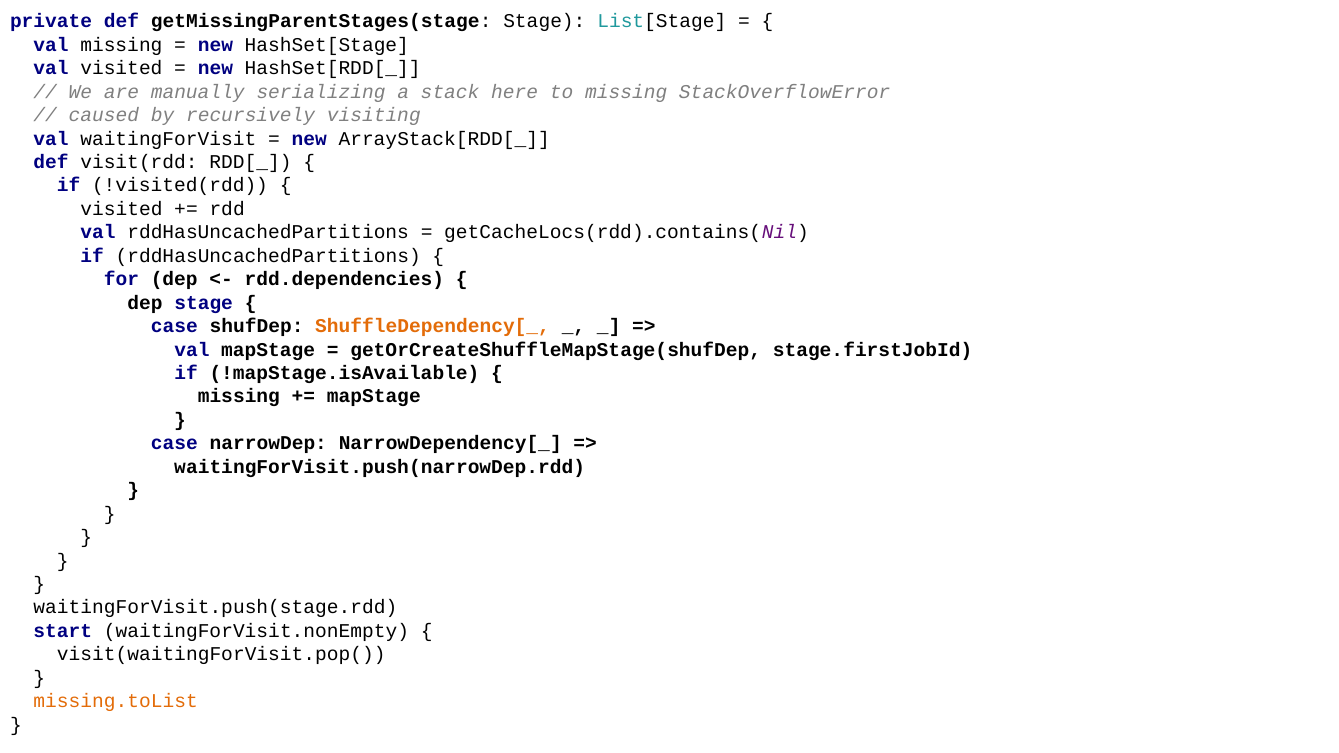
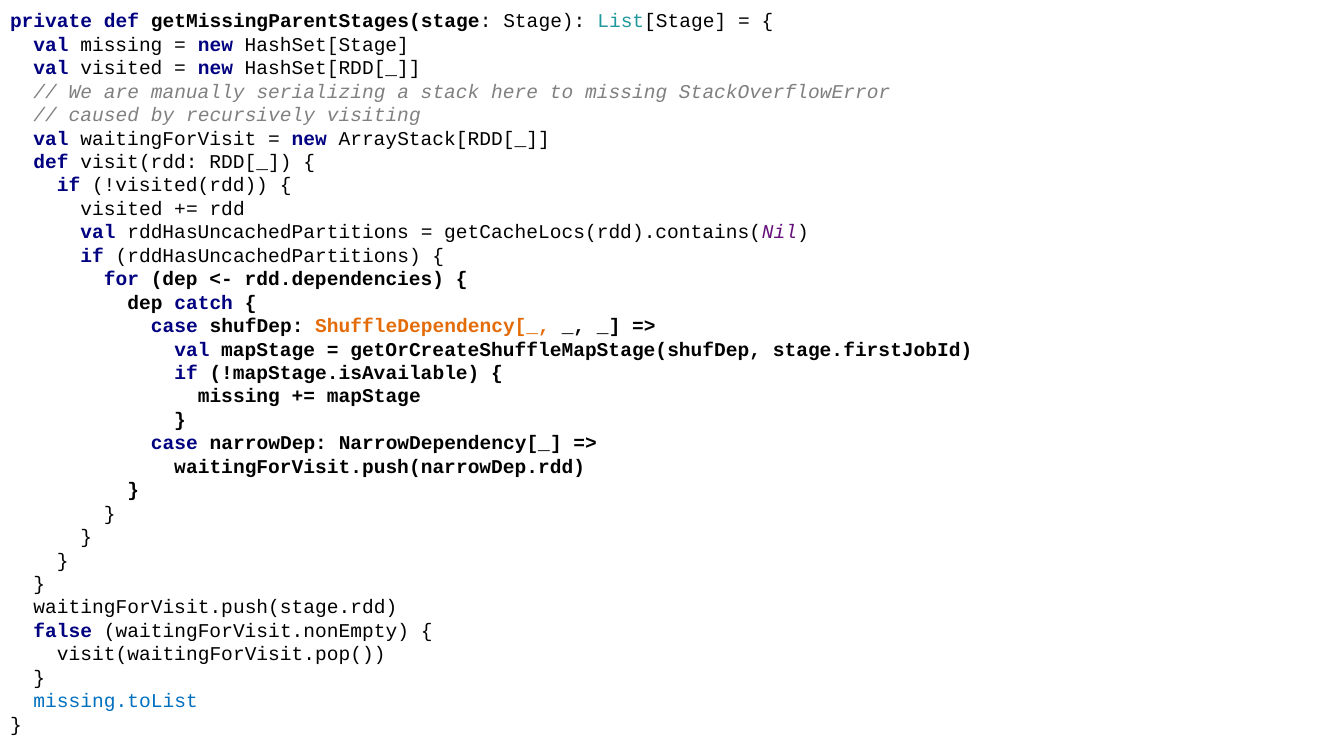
dep stage: stage -> catch
start: start -> false
missing.toList colour: orange -> blue
